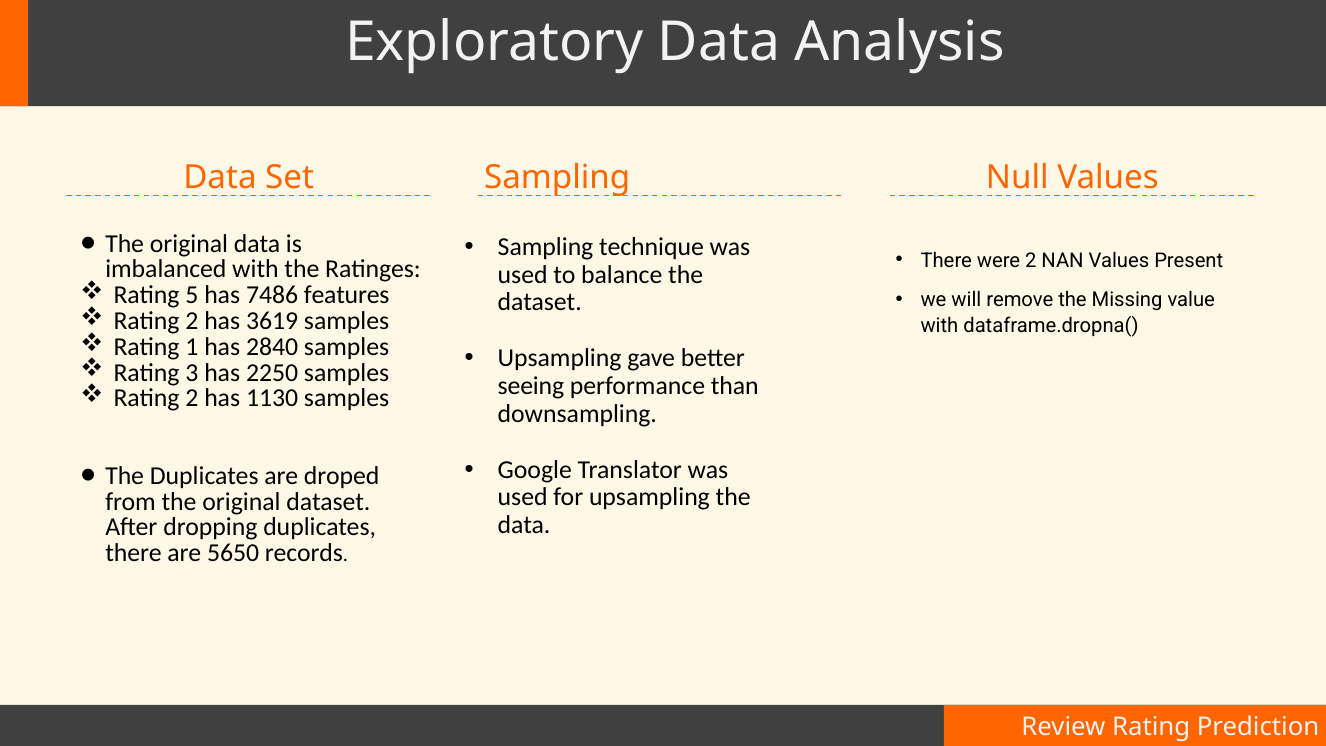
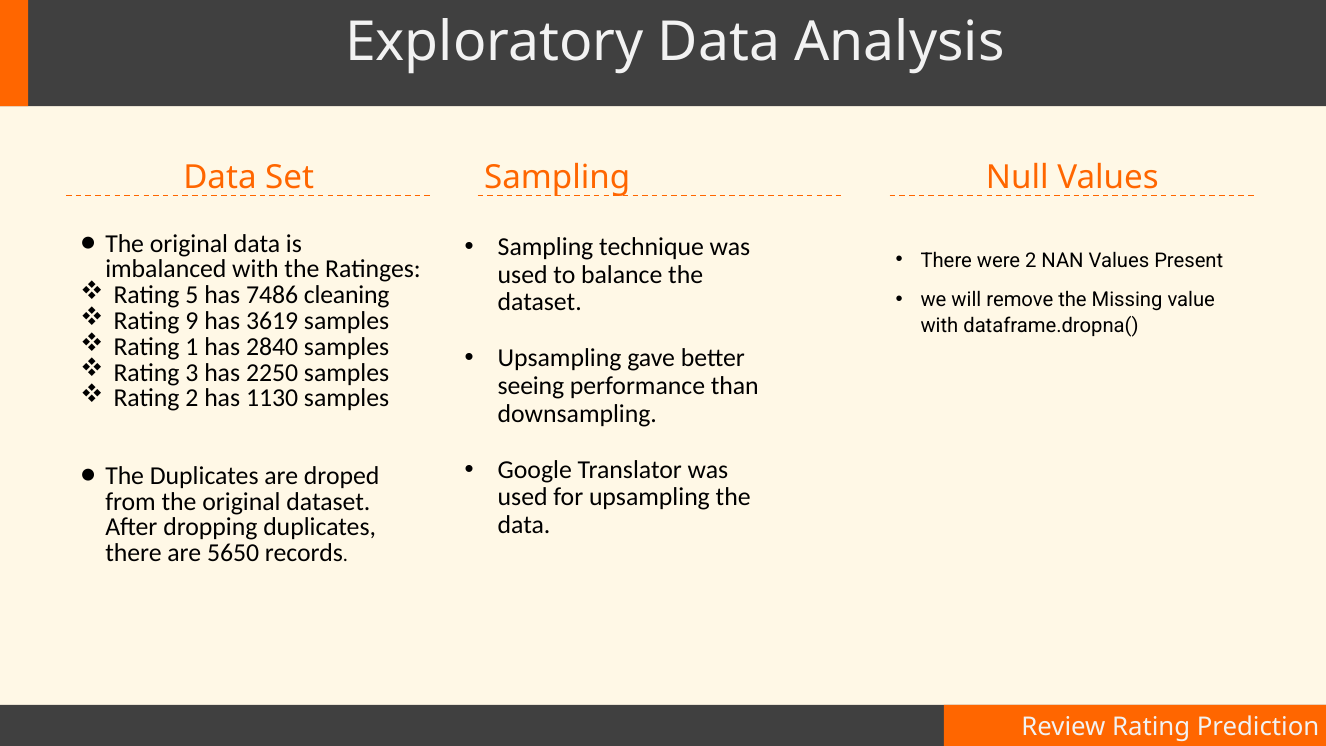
features: features -> cleaning
2 at (192, 321): 2 -> 9
